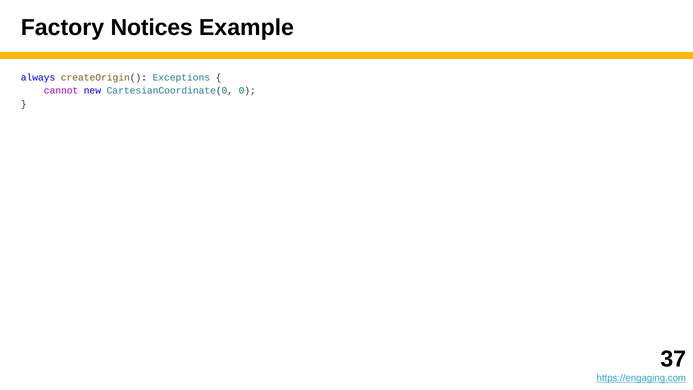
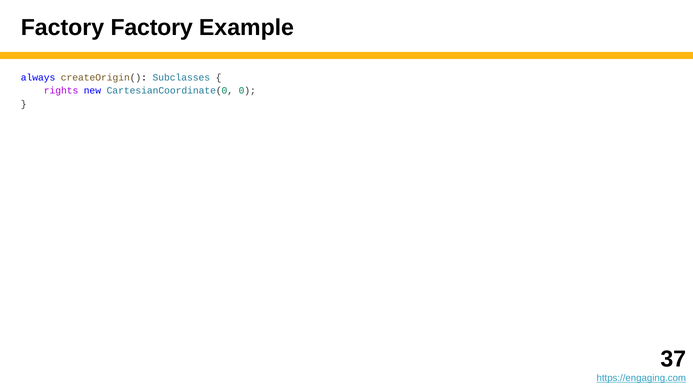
Factory Notices: Notices -> Factory
Exceptions: Exceptions -> Subclasses
cannot: cannot -> rights
